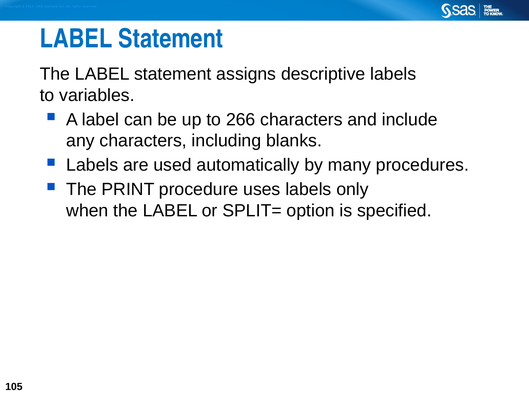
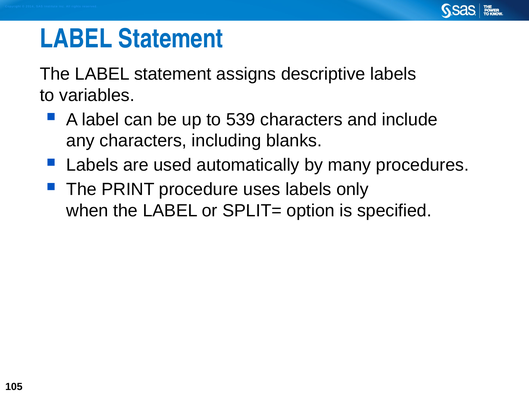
266: 266 -> 539
